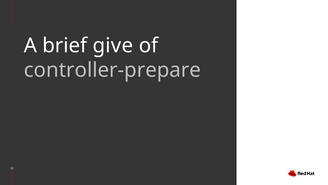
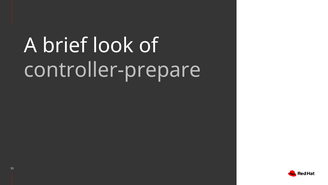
give: give -> look
